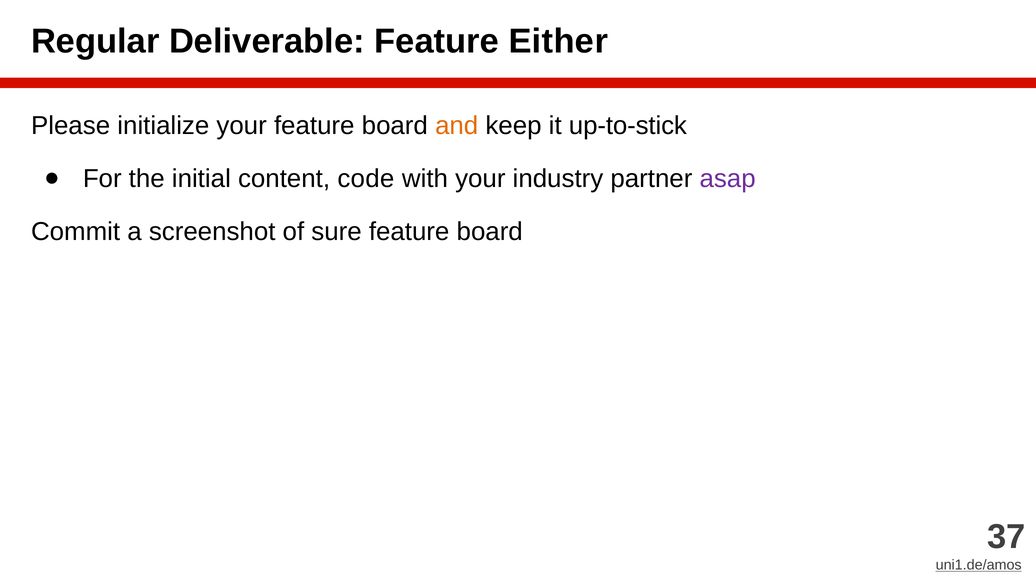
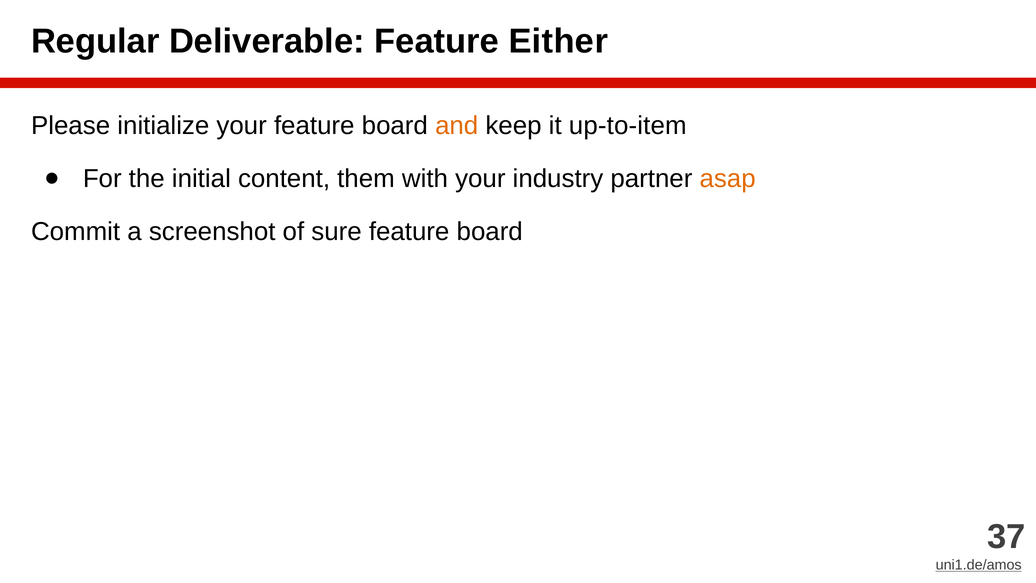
up-to-stick: up-to-stick -> up-to-item
code: code -> them
asap colour: purple -> orange
